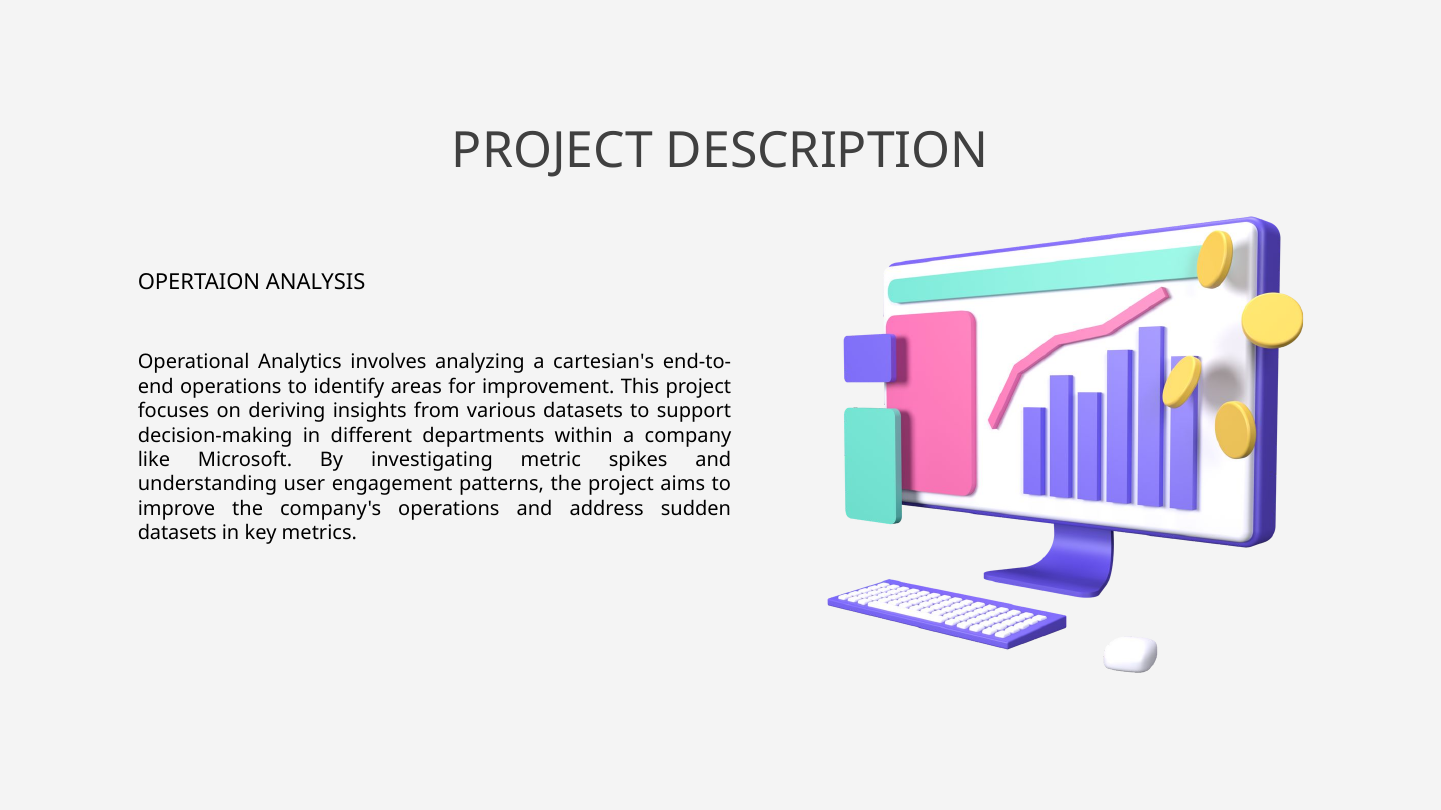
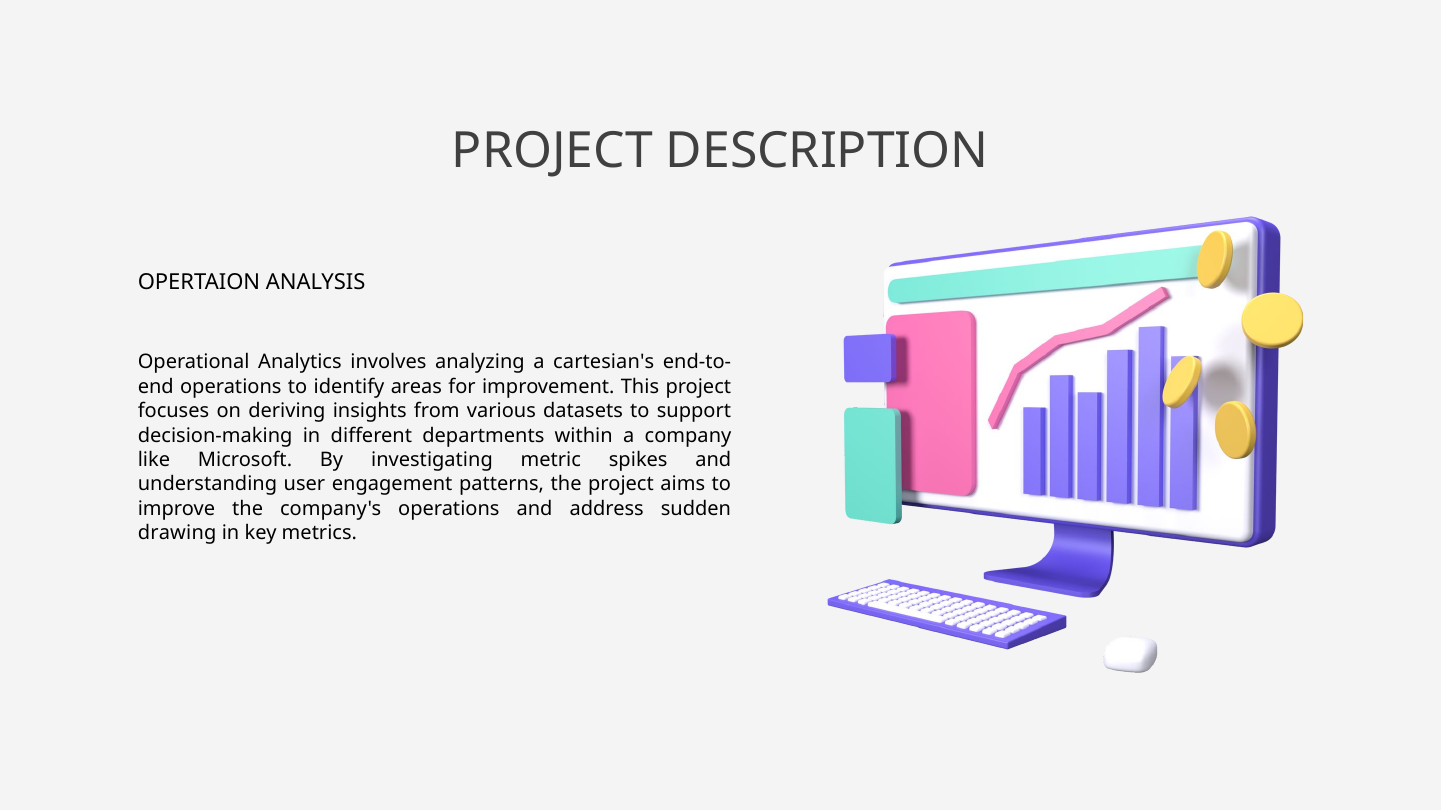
datasets at (177, 534): datasets -> drawing
